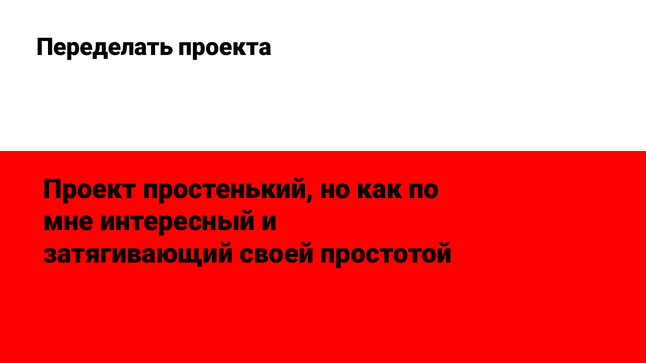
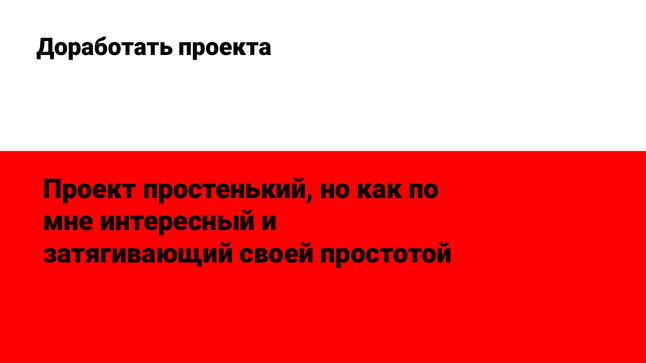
Переделать: Переделать -> Доработать
